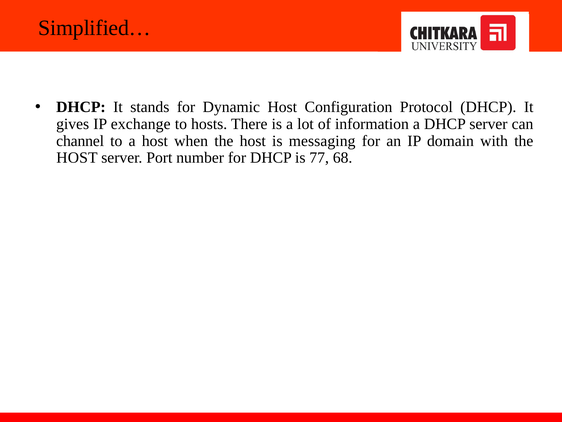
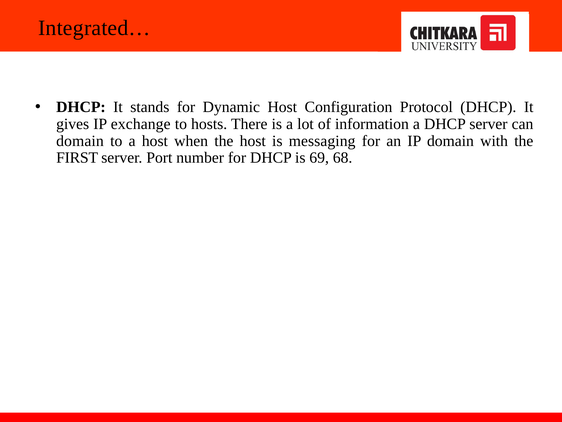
Simplified…: Simplified… -> Integrated…
channel at (80, 141): channel -> domain
HOST at (77, 158): HOST -> FIRST
77: 77 -> 69
